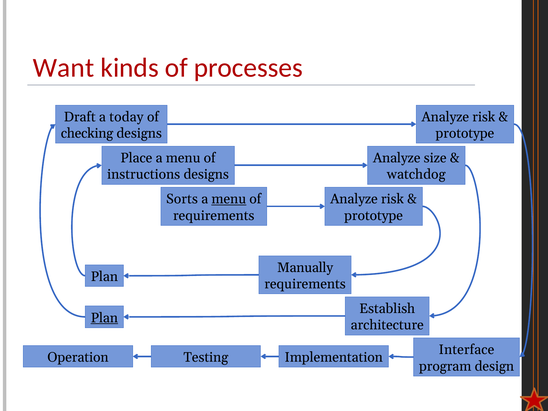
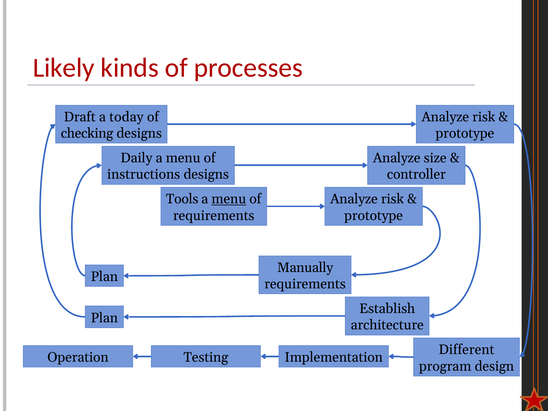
Want: Want -> Likely
Place: Place -> Daily
watchdog: watchdog -> controller
Sorts: Sorts -> Tools
Plan at (104, 318) underline: present -> none
Interface: Interface -> Different
